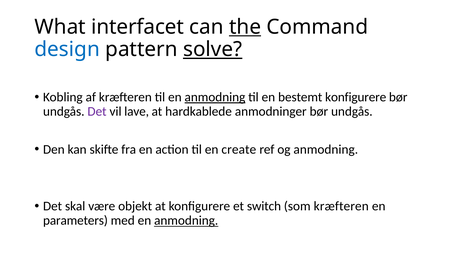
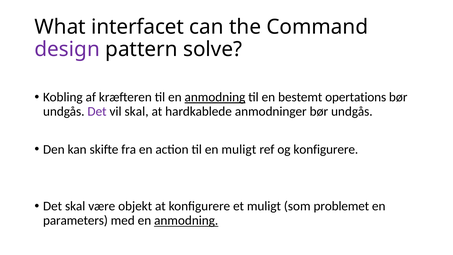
the underline: present -> none
design colour: blue -> purple
solve underline: present -> none
bestemt konfigurere: konfigurere -> opertations
vil lave: lave -> skal
en create: create -> muligt
og anmodning: anmodning -> konfigurere
et switch: switch -> muligt
som kræfteren: kræfteren -> problemet
